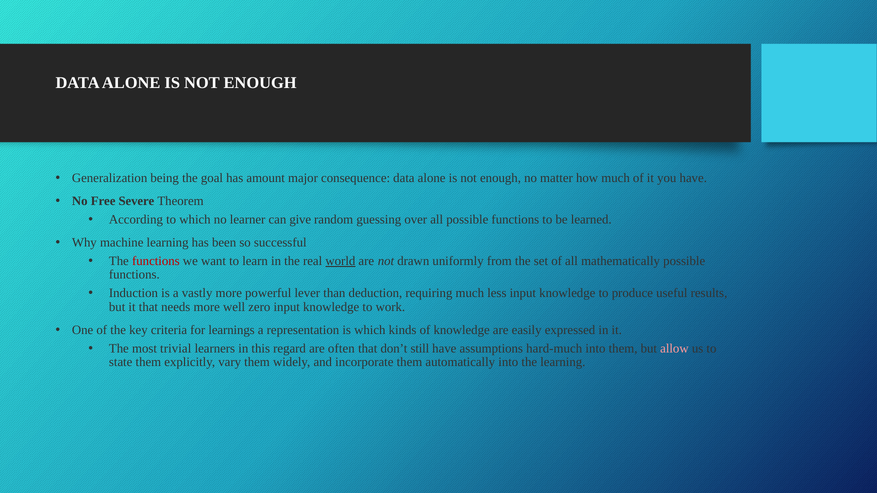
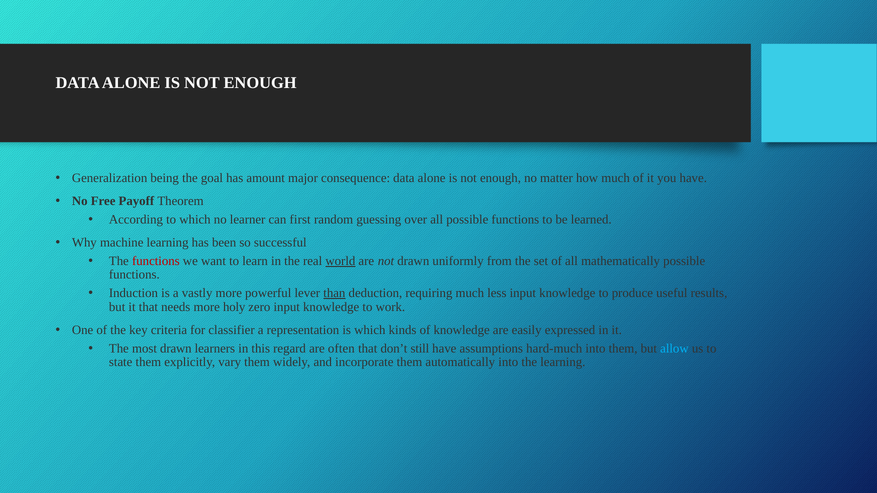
Severe: Severe -> Payoff
give: give -> first
than underline: none -> present
well: well -> holy
learnings: learnings -> classifier
most trivial: trivial -> drawn
allow colour: pink -> light blue
